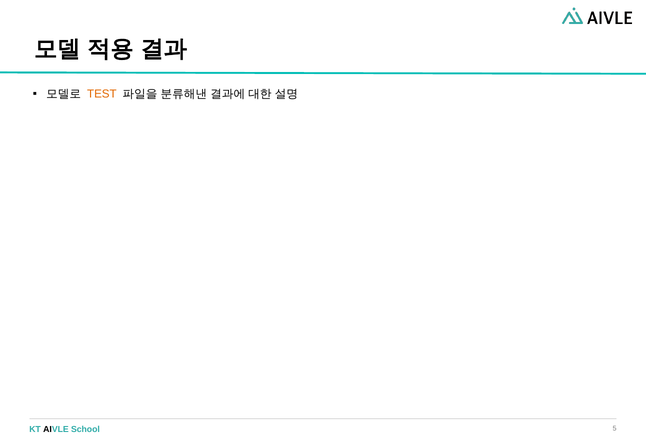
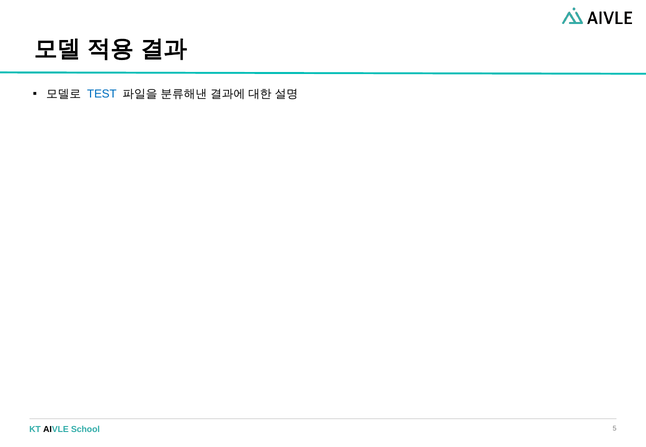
TEST colour: orange -> blue
